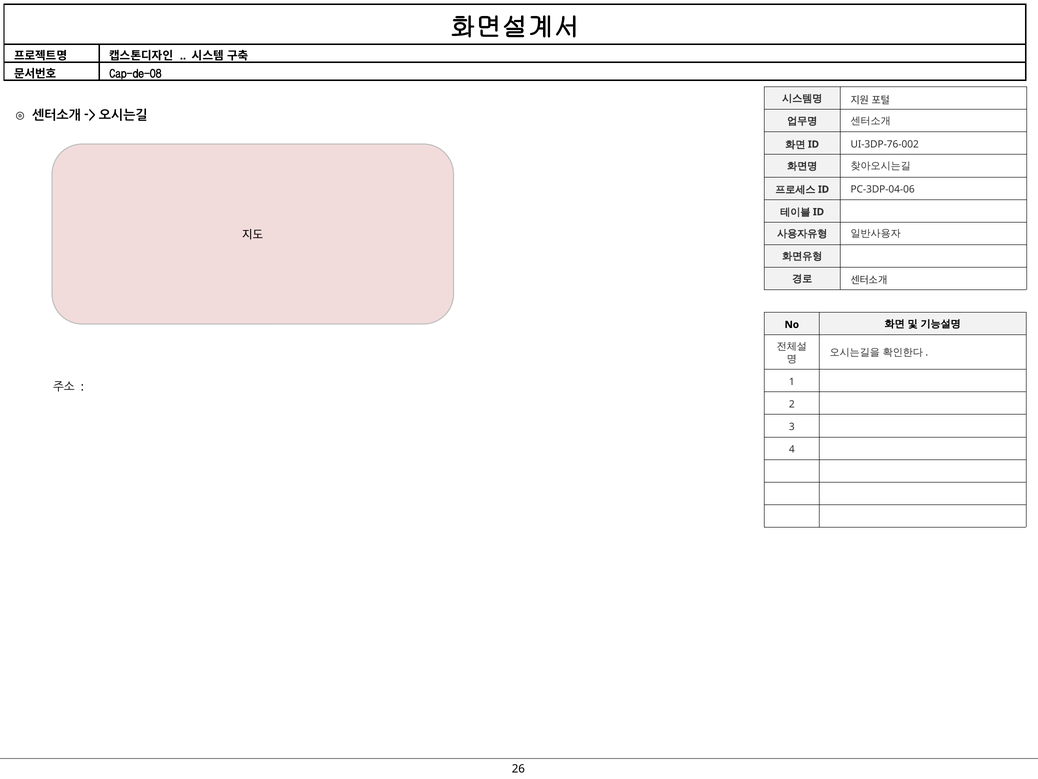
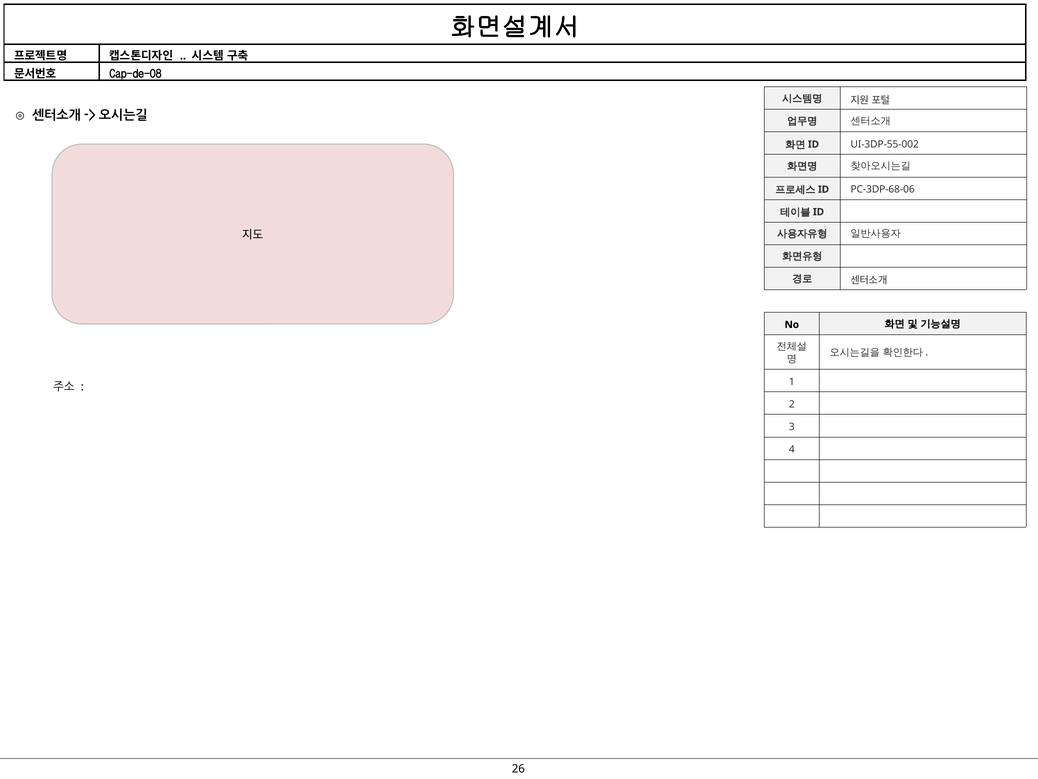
UI-3DP-76-002: UI-3DP-76-002 -> UI-3DP-55-002
PC-3DP-04-06: PC-3DP-04-06 -> PC-3DP-68-06
